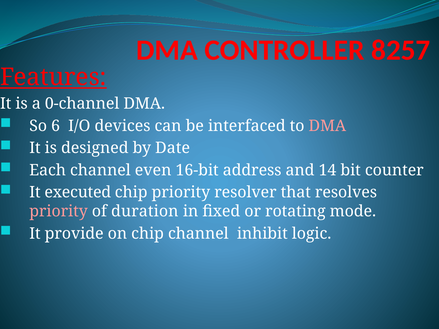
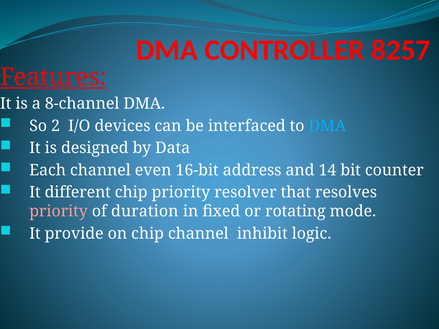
0-channel: 0-channel -> 8-channel
6: 6 -> 2
DMA at (327, 126) colour: pink -> light blue
Date: Date -> Data
executed: executed -> different
